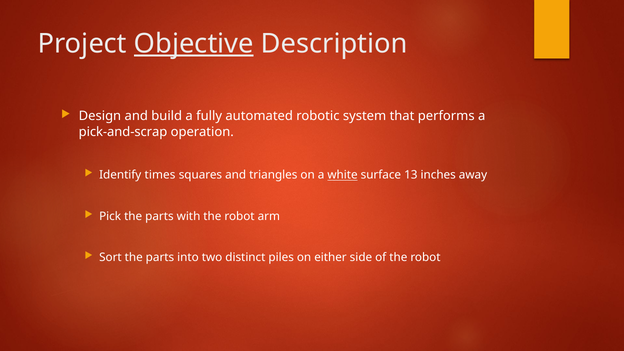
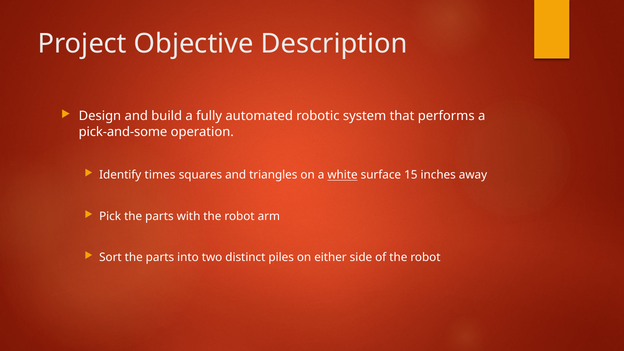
Objective underline: present -> none
pick-and-scrap: pick-and-scrap -> pick-and-some
13: 13 -> 15
